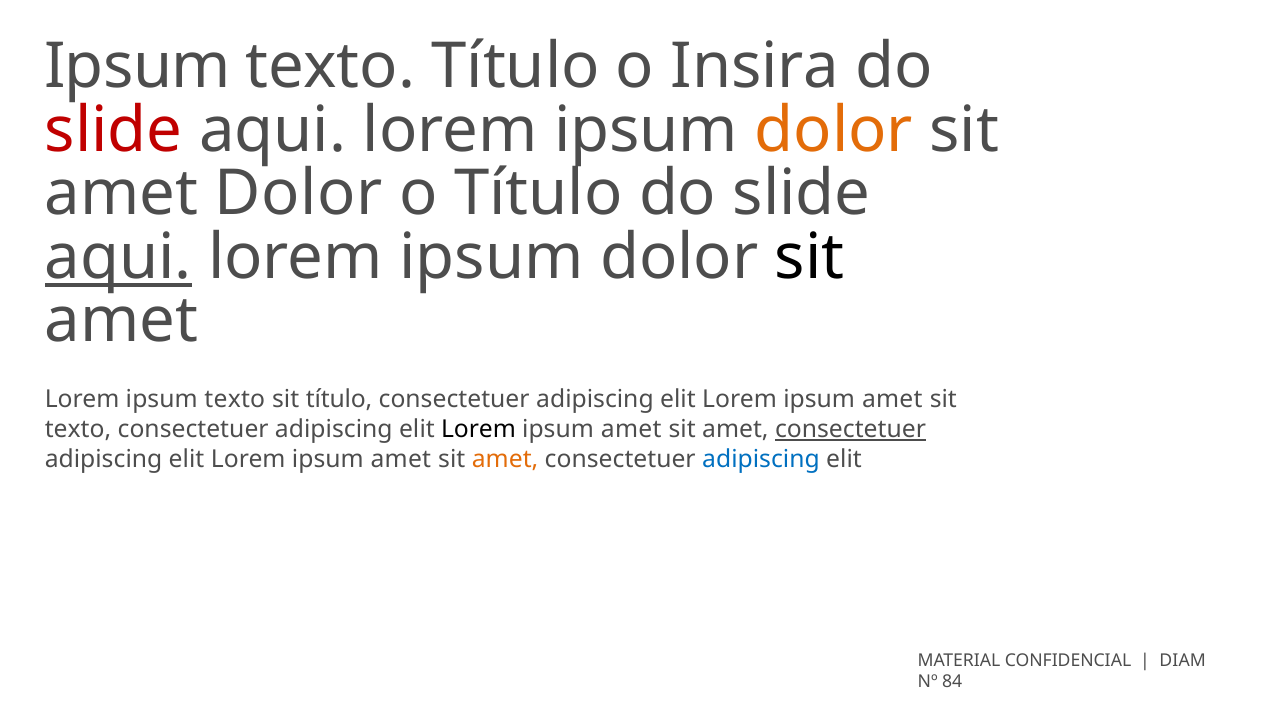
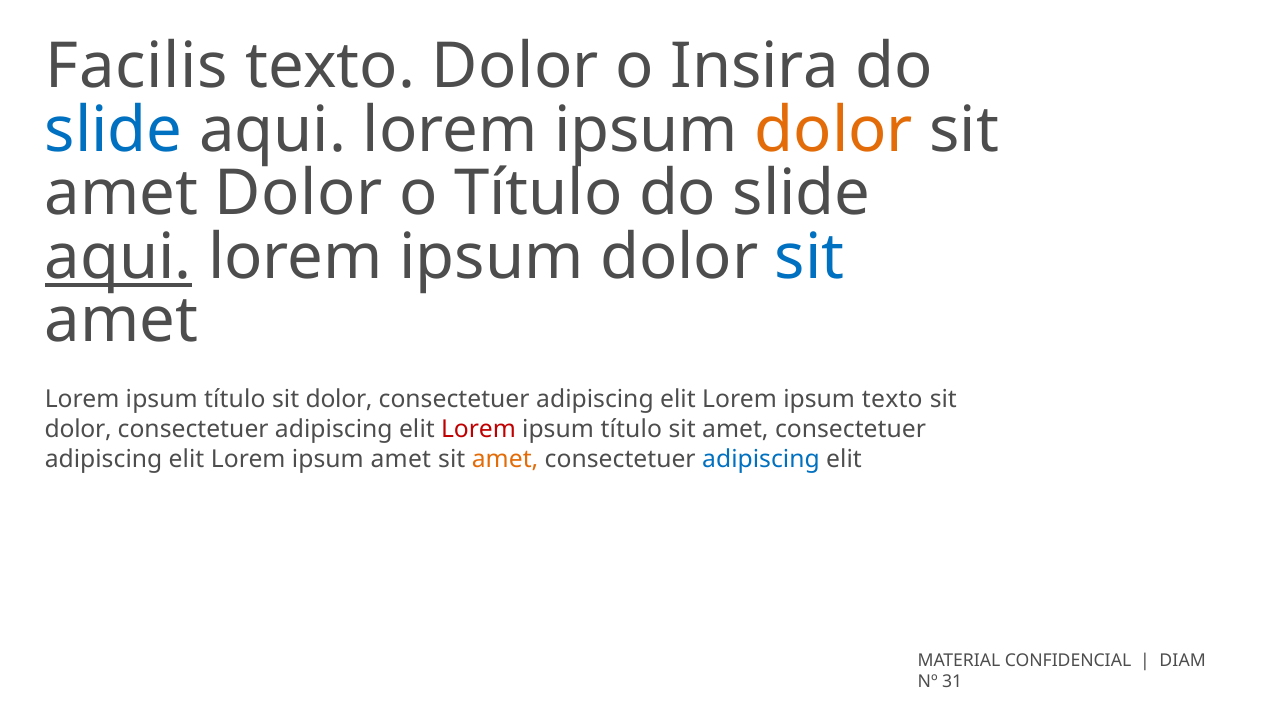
Ipsum at (137, 67): Ipsum -> Facilis
texto Título: Título -> Dolor
slide at (114, 130) colour: red -> blue
sit at (810, 257) colour: black -> blue
texto at (235, 400): texto -> título
título at (339, 400): título -> dolor
amet at (892, 400): amet -> texto
texto at (78, 429): texto -> dolor
Lorem at (479, 429) colour: black -> red
amet at (631, 429): amet -> título
consectetuer at (851, 429) underline: present -> none
84: 84 -> 31
